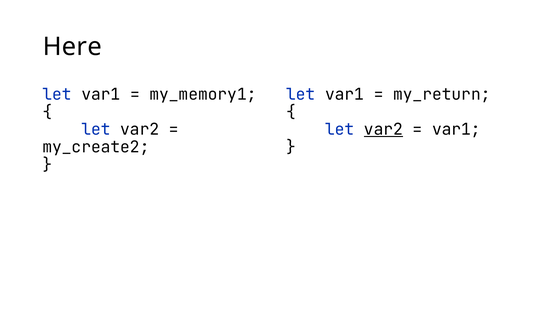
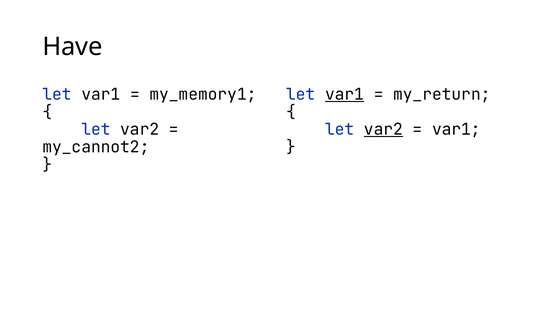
Here: Here -> Have
var1 at (345, 94) underline: none -> present
my_create2: my_create2 -> my_cannot2
